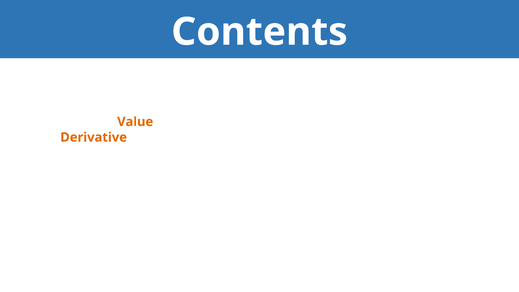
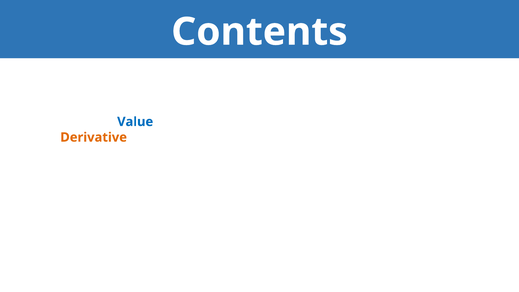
Value colour: orange -> blue
